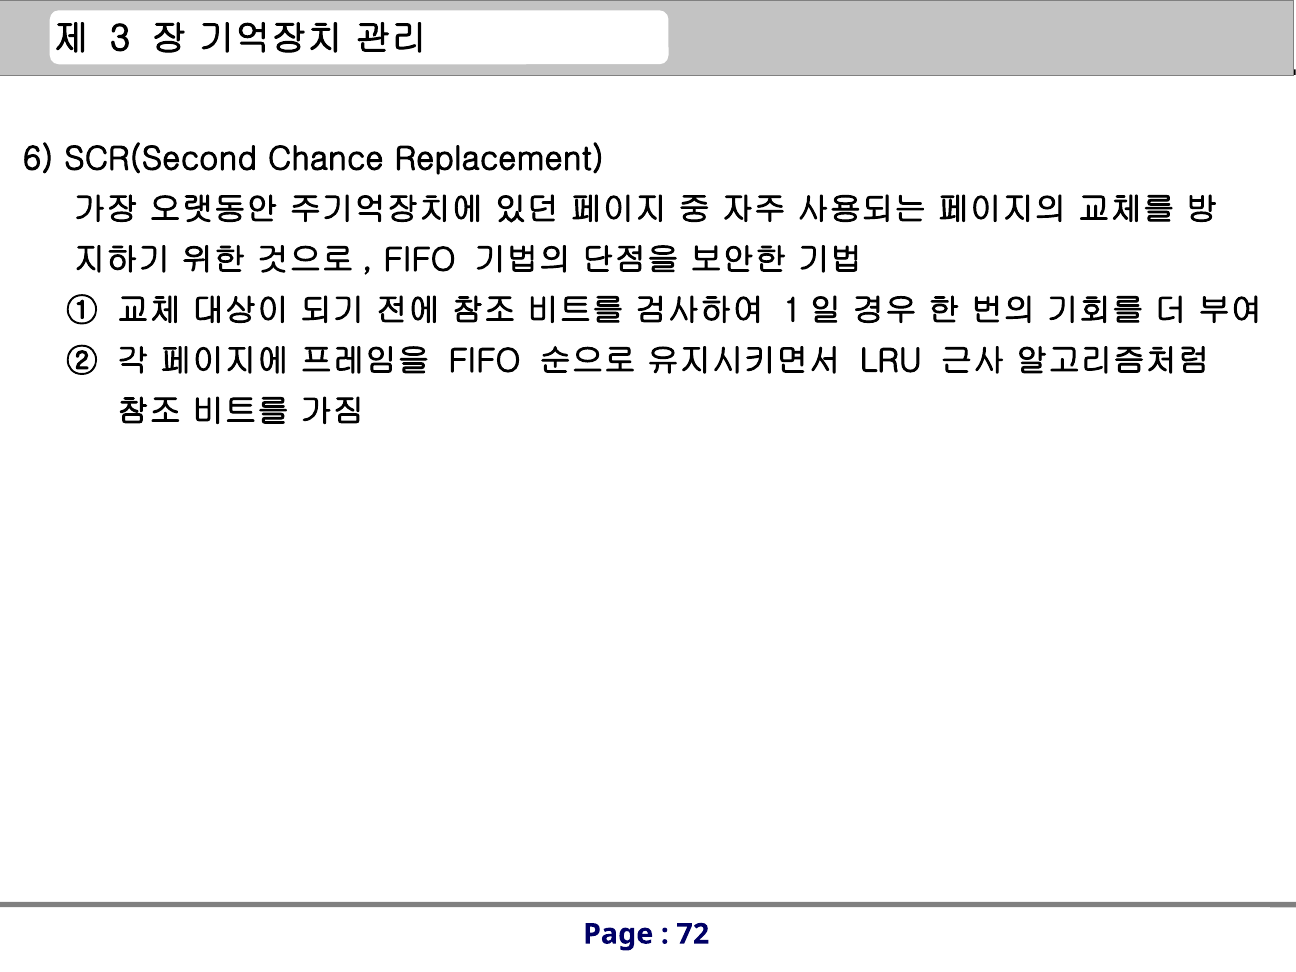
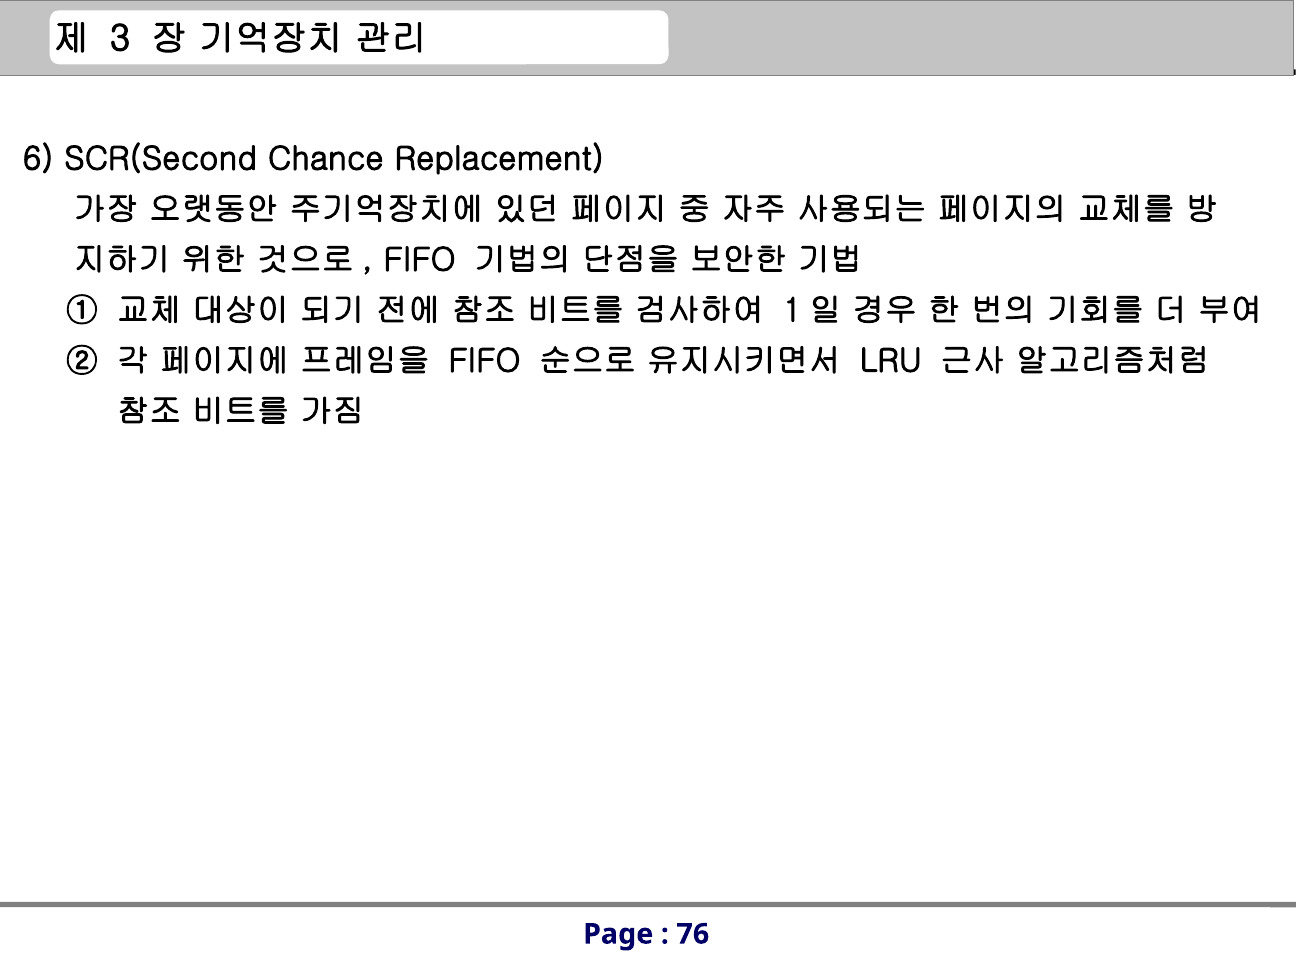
72: 72 -> 76
